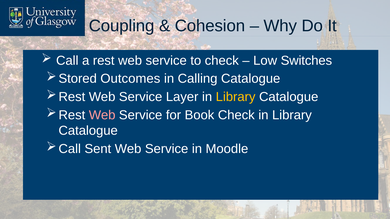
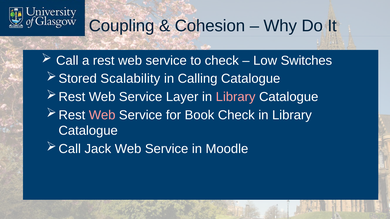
Outcomes: Outcomes -> Scalability
Library at (236, 97) colour: yellow -> pink
Sent: Sent -> Jack
